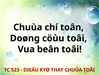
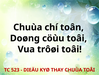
beân: beân -> trôøi
